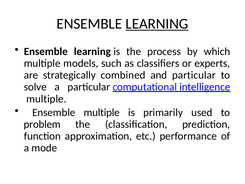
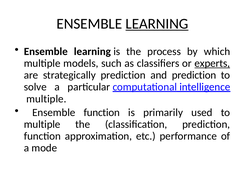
experts underline: none -> present
strategically combined: combined -> prediction
and particular: particular -> prediction
Ensemble multiple: multiple -> function
problem at (42, 124): problem -> multiple
